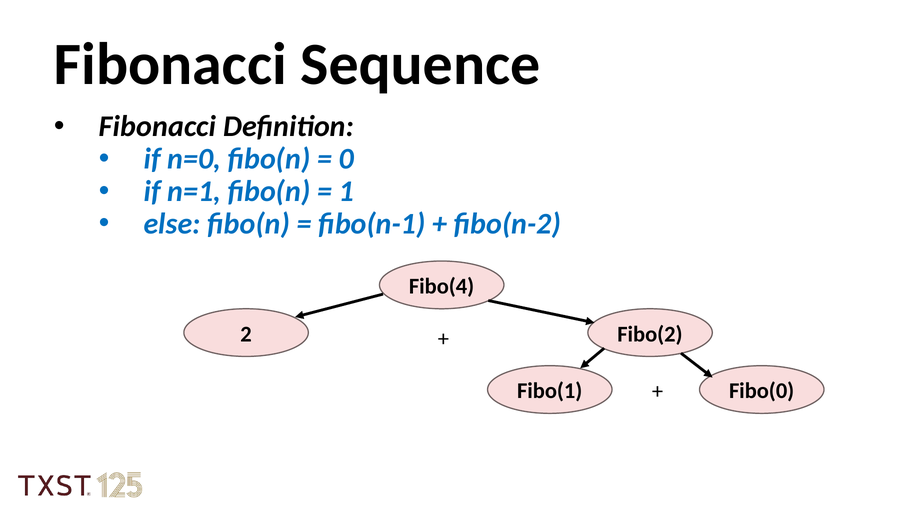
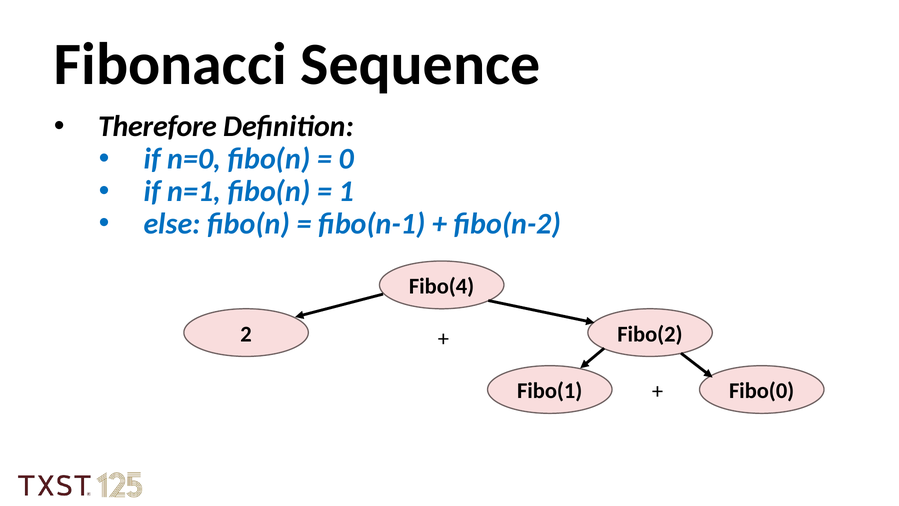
Fibonacci at (158, 127): Fibonacci -> Therefore
